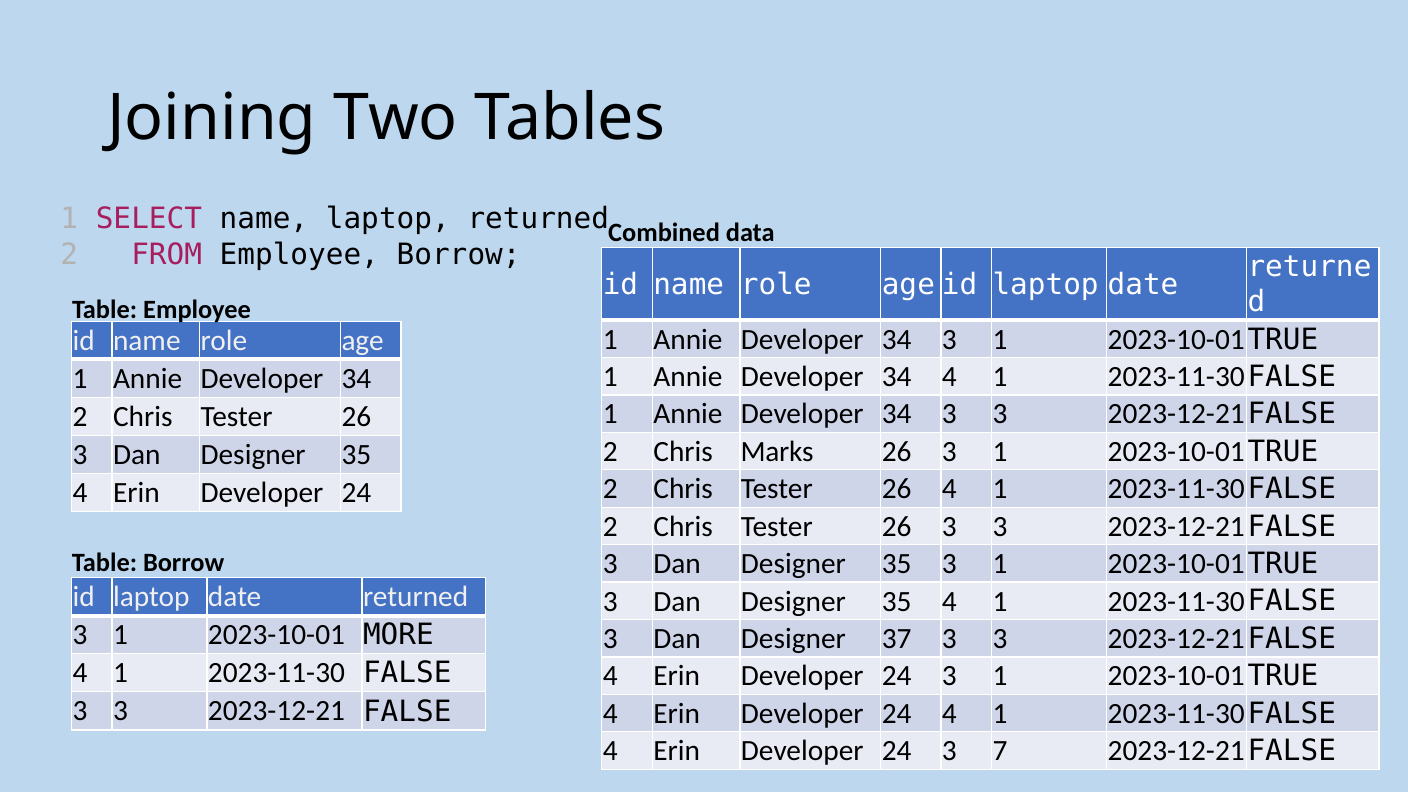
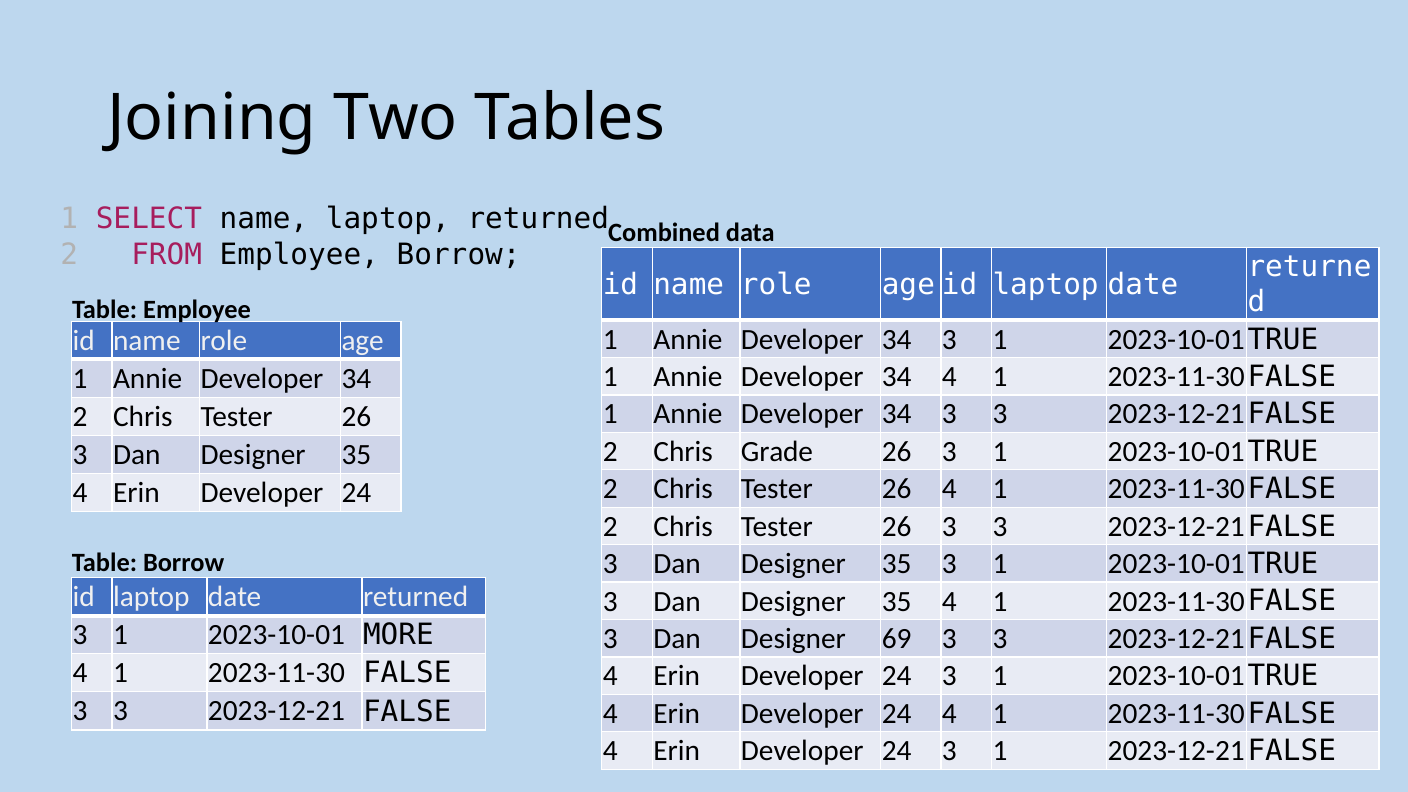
Marks: Marks -> Grade
37: 37 -> 69
7 at (1000, 751): 7 -> 1
